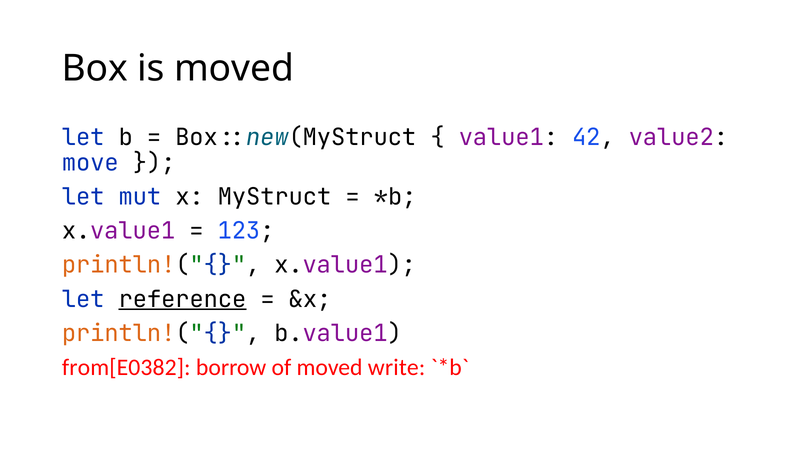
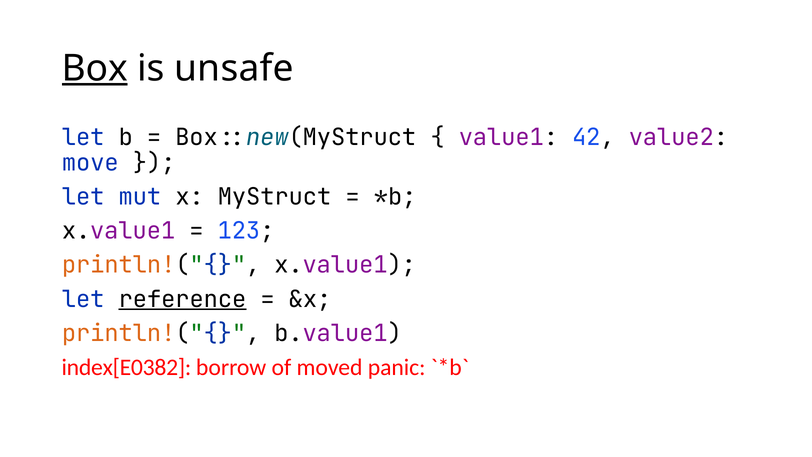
Box underline: none -> present
is moved: moved -> unsafe
from[E0382: from[E0382 -> index[E0382
write: write -> panic
